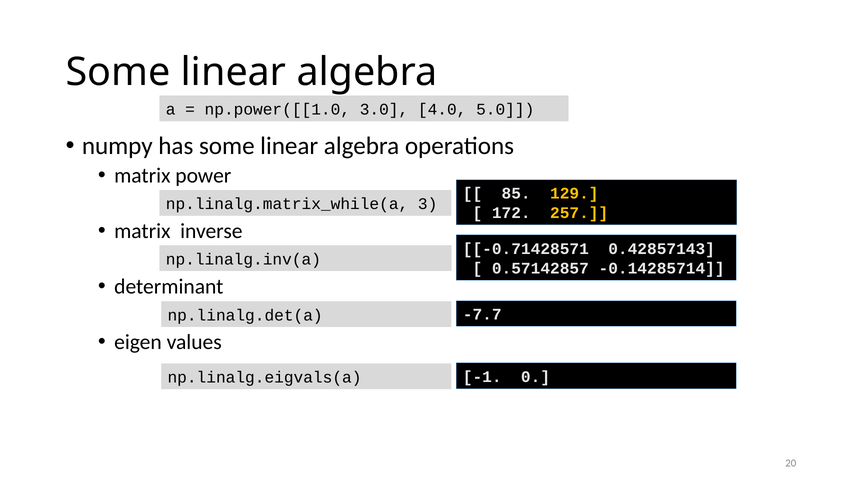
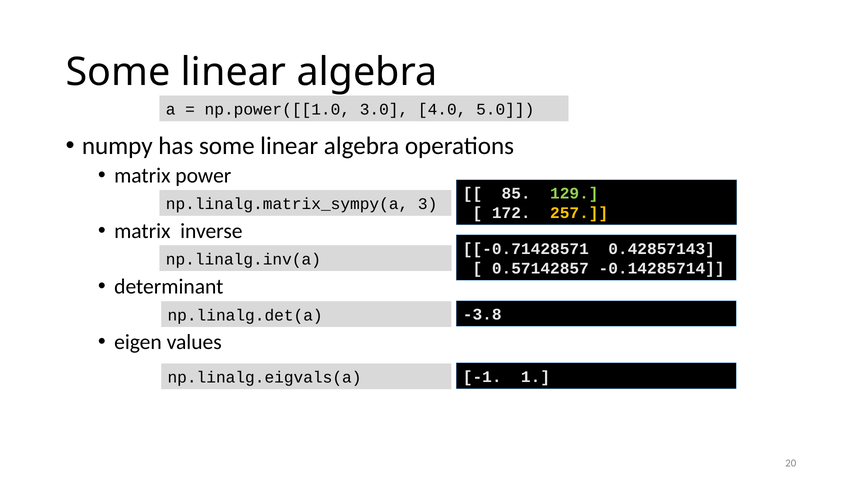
129 colour: yellow -> light green
np.linalg.matrix_while(a: np.linalg.matrix_while(a -> np.linalg.matrix_sympy(a
-7.7: -7.7 -> -3.8
0: 0 -> 1
